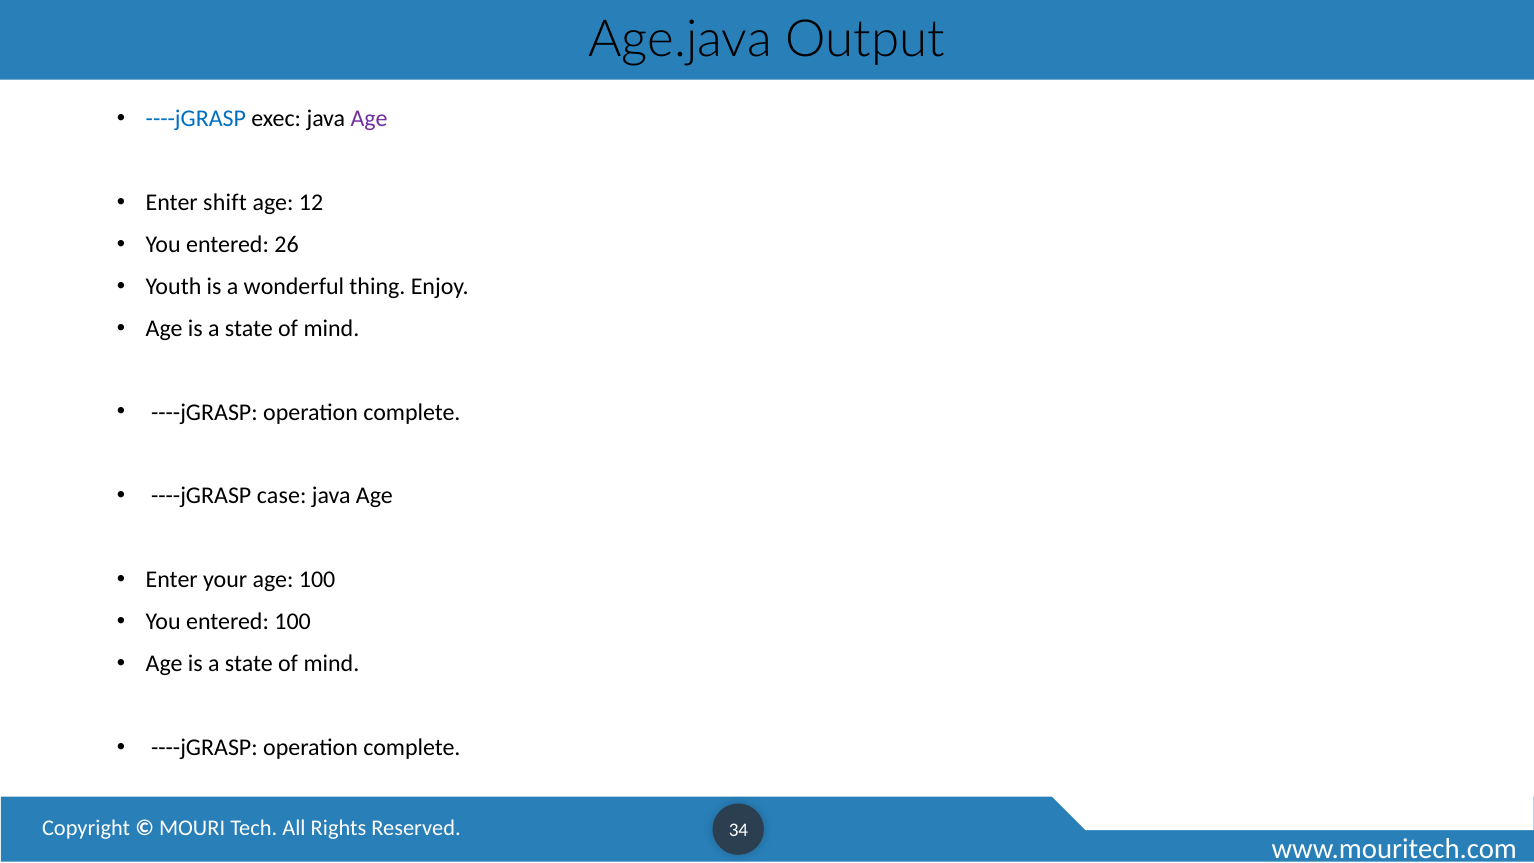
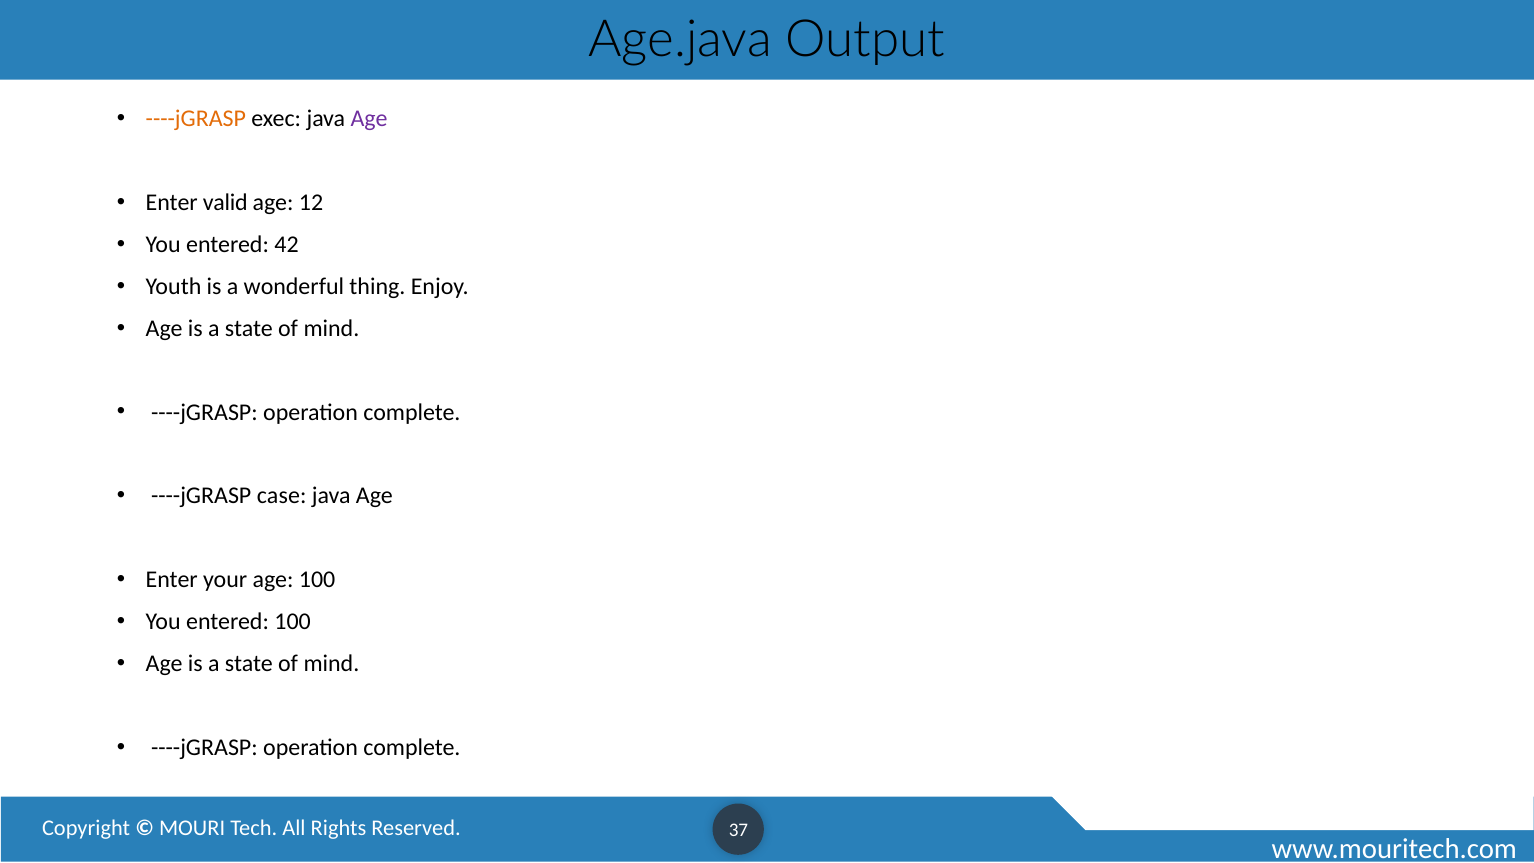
----jGRASP at (196, 119) colour: blue -> orange
shift: shift -> valid
26: 26 -> 42
34: 34 -> 37
